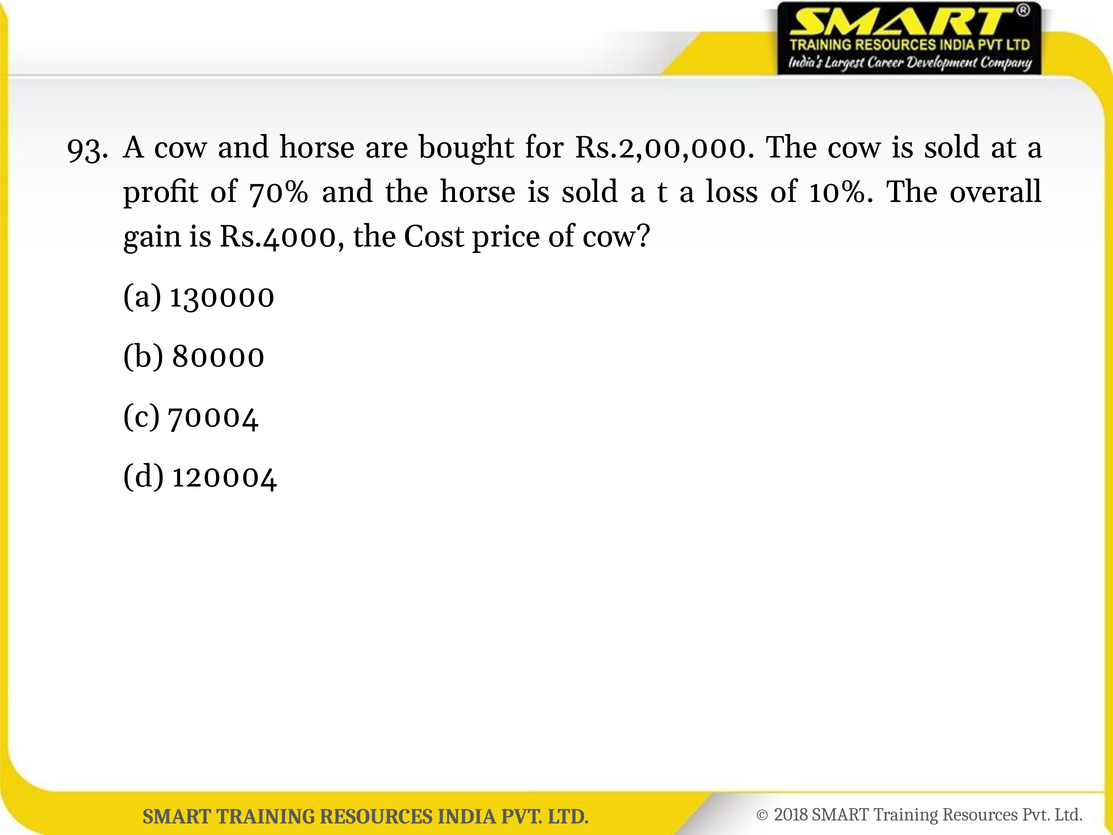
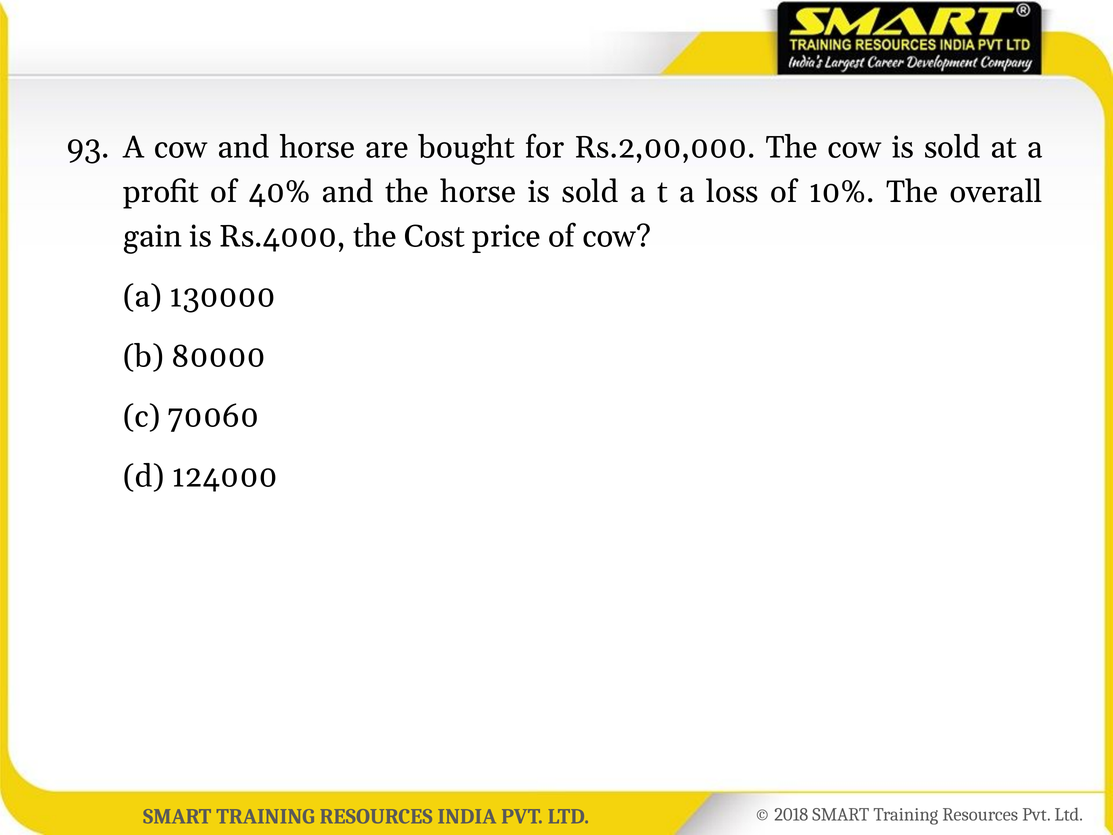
70%: 70% -> 40%
70004: 70004 -> 70060
120004: 120004 -> 124000
